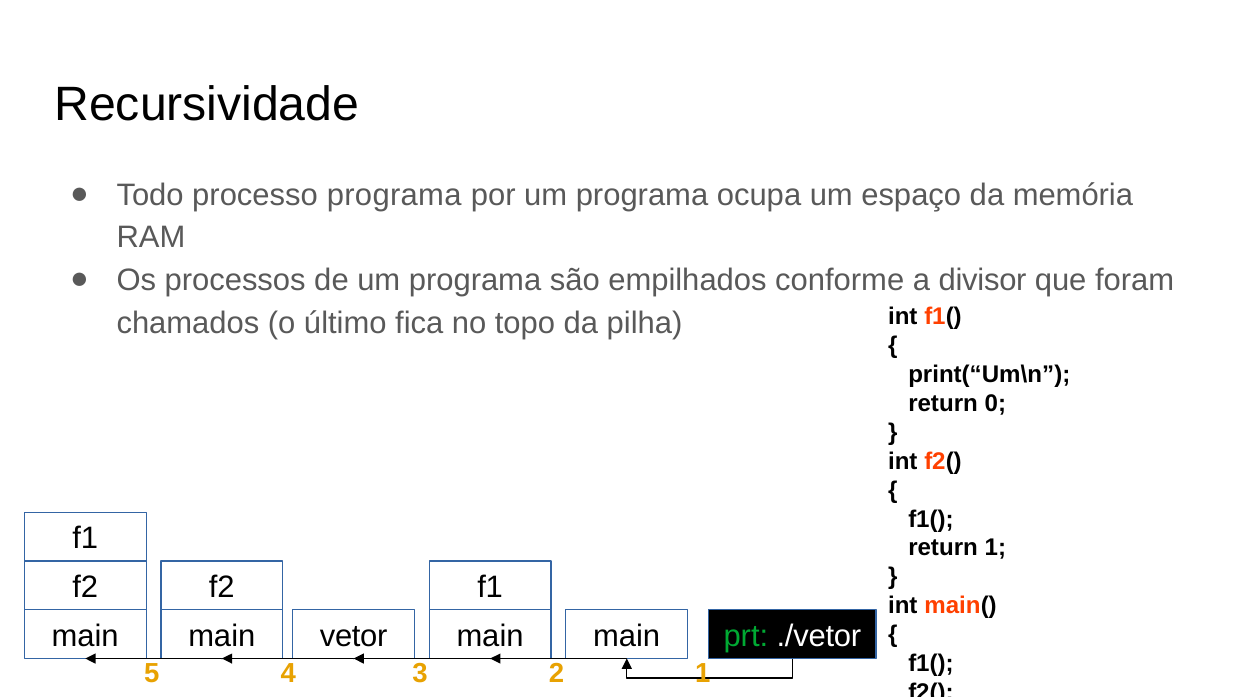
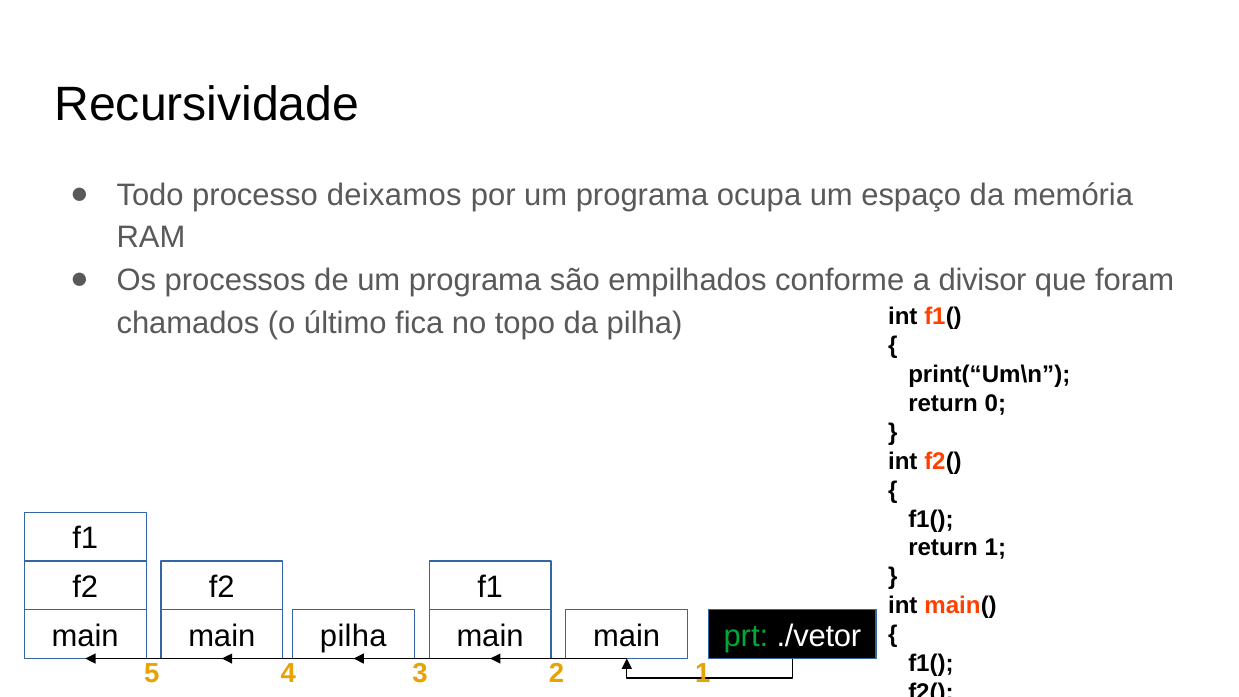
processo programa: programa -> deixamos
vetor at (354, 636): vetor -> pilha
